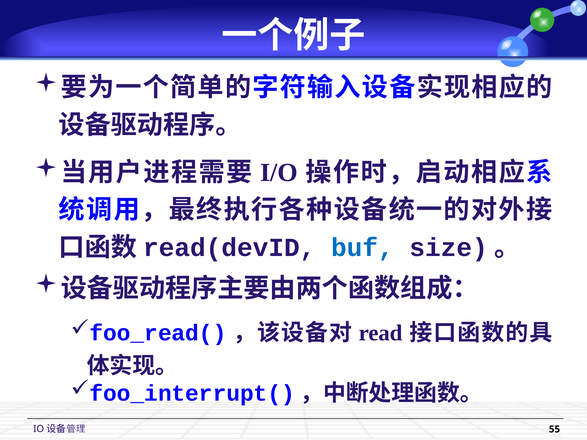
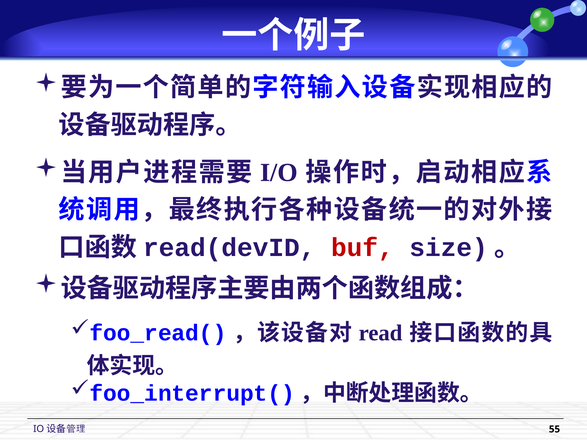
buf colour: blue -> red
